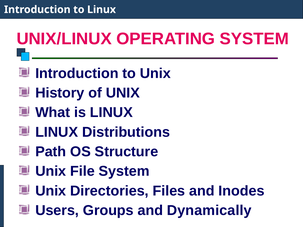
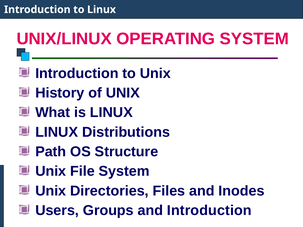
and Dynamically: Dynamically -> Introduction
